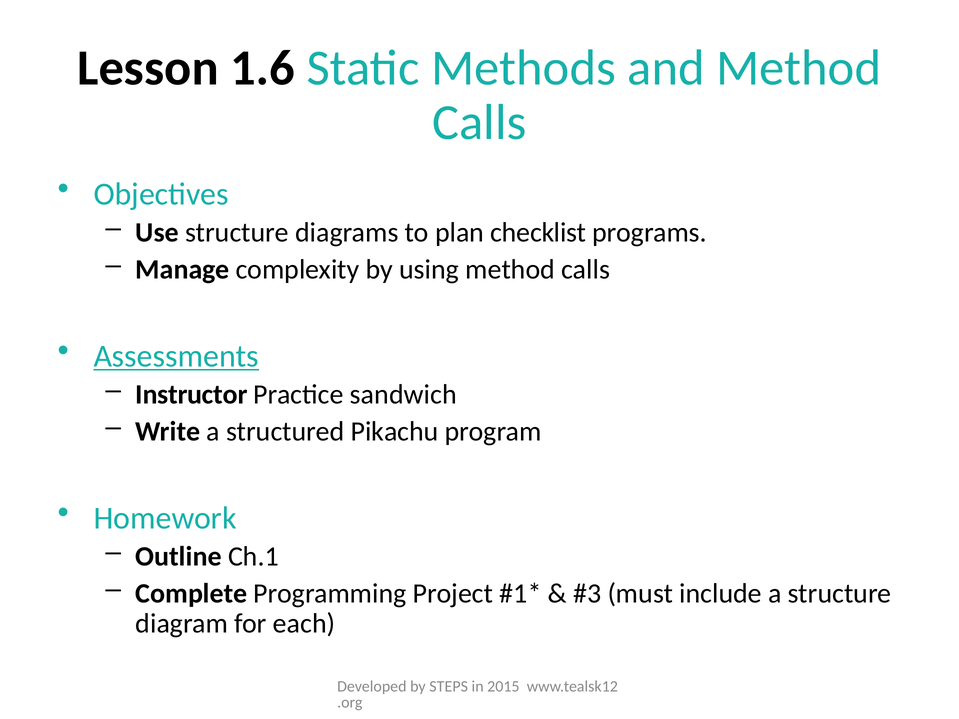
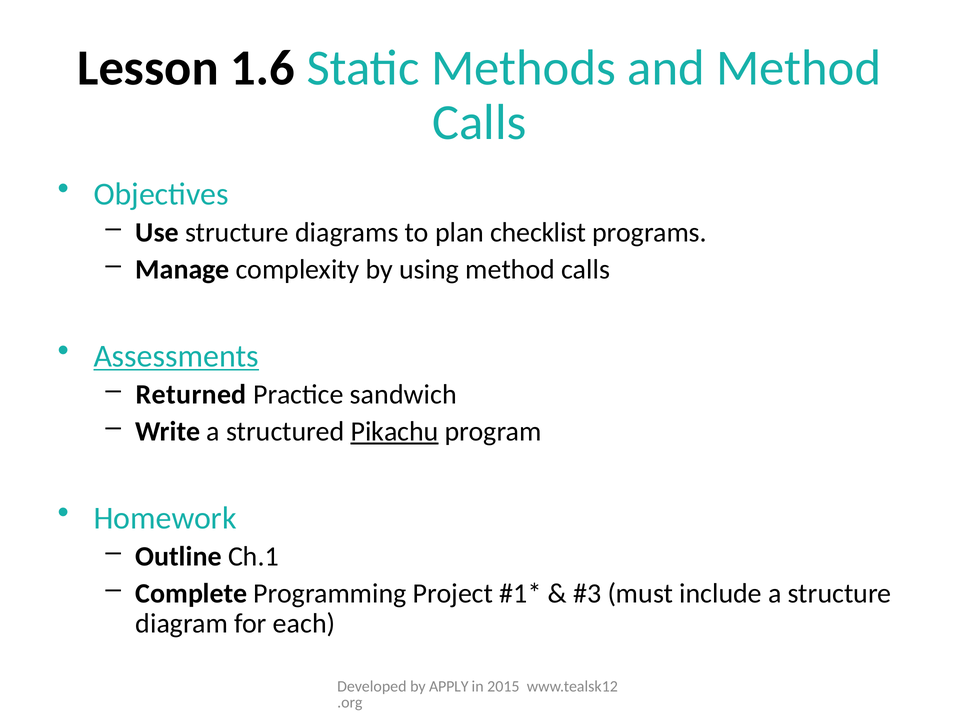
Instructor: Instructor -> Returned
Pikachu underline: none -> present
STEPS: STEPS -> APPLY
